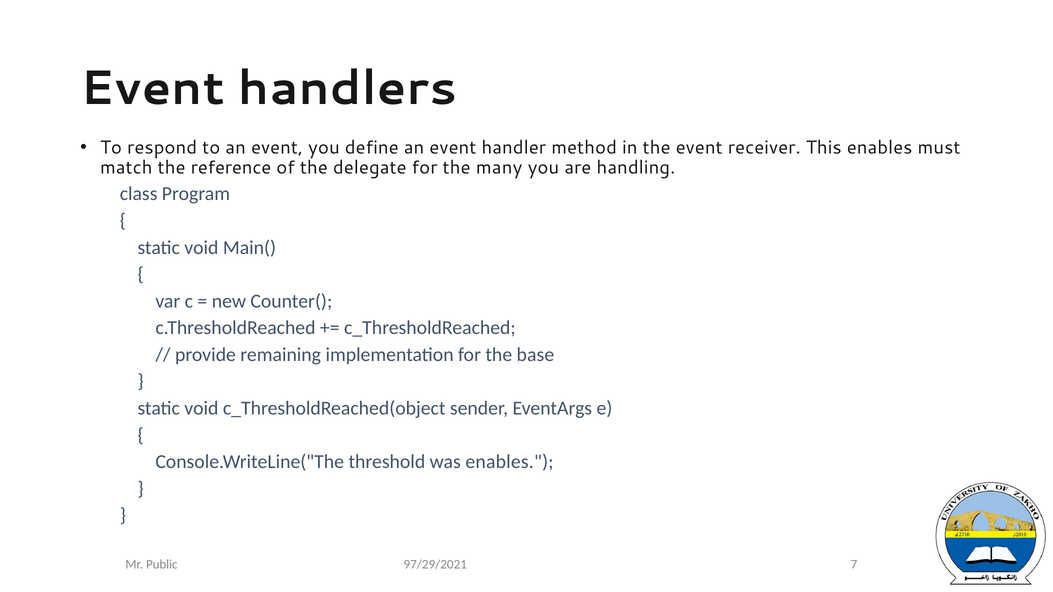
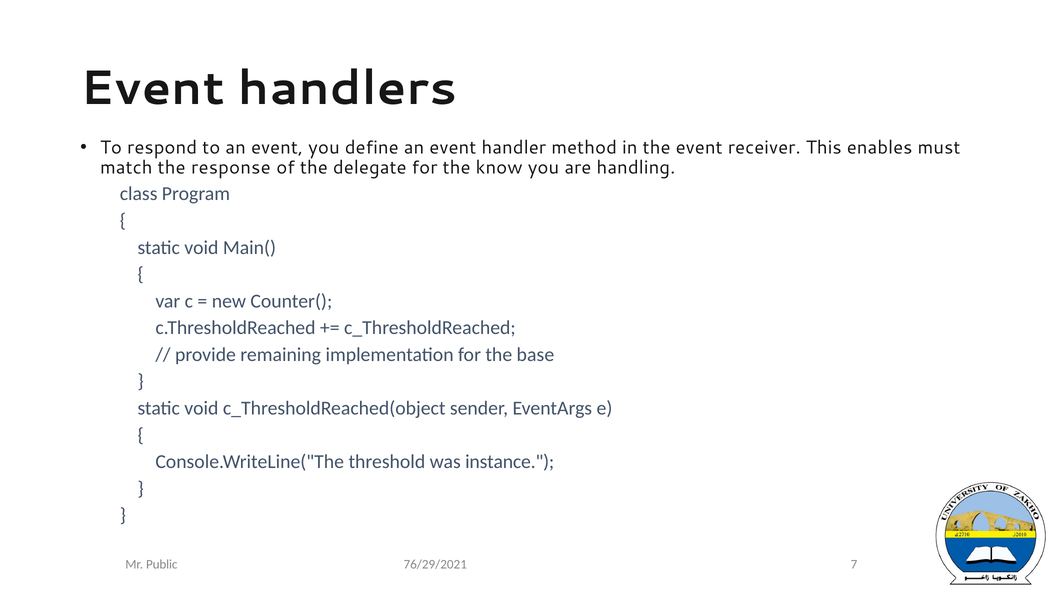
reference: reference -> response
many: many -> know
was enables: enables -> instance
97/29/2021: 97/29/2021 -> 76/29/2021
